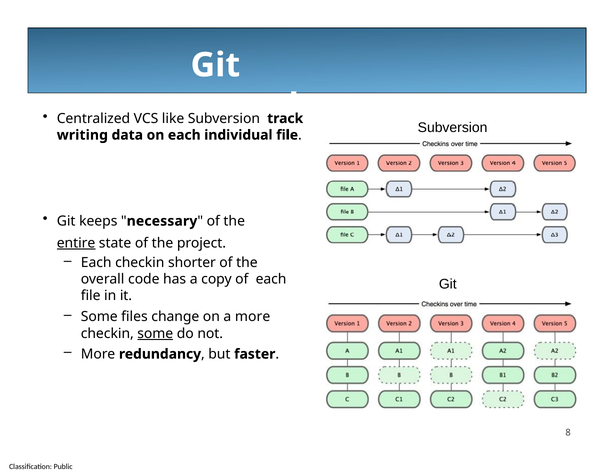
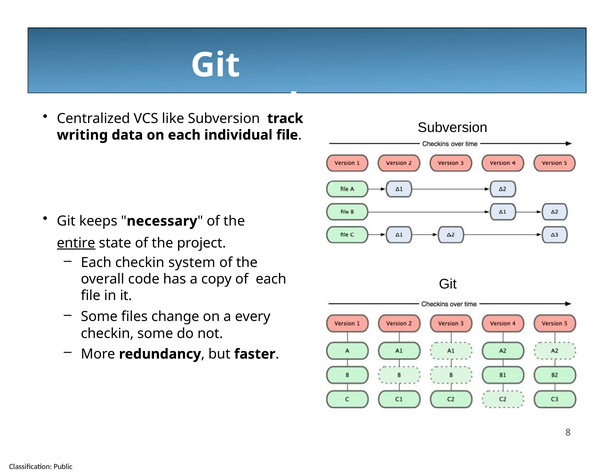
shorter: shorter -> system
a more: more -> every
some at (155, 334) underline: present -> none
